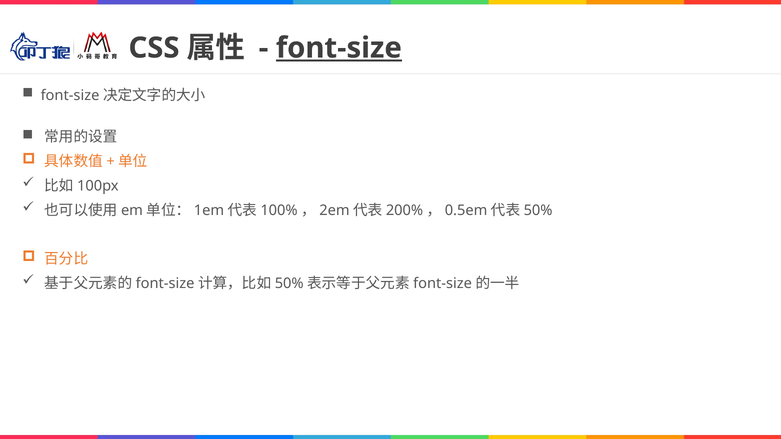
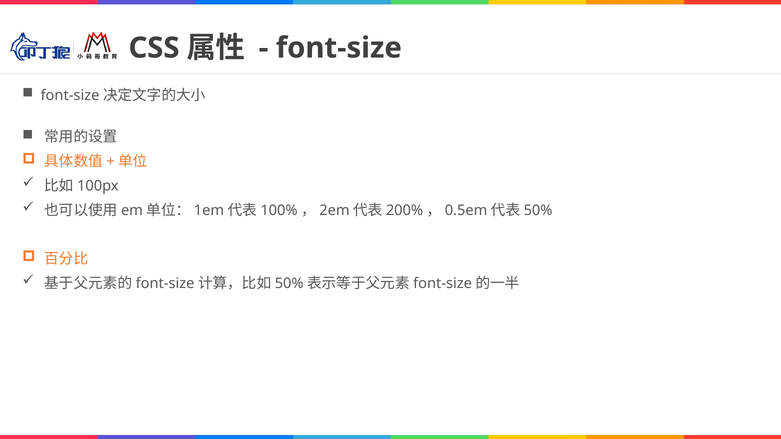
font-size underline: present -> none
